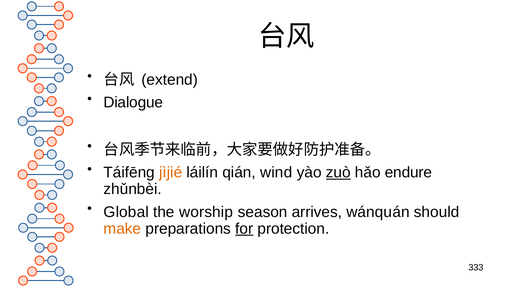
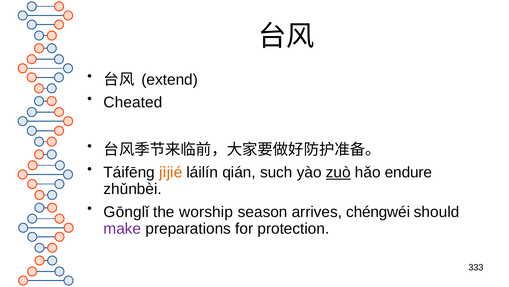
Dialogue: Dialogue -> Cheated
wind: wind -> such
Global: Global -> Gōnglǐ
wánquán: wánquán -> chéngwéi
make colour: orange -> purple
for underline: present -> none
